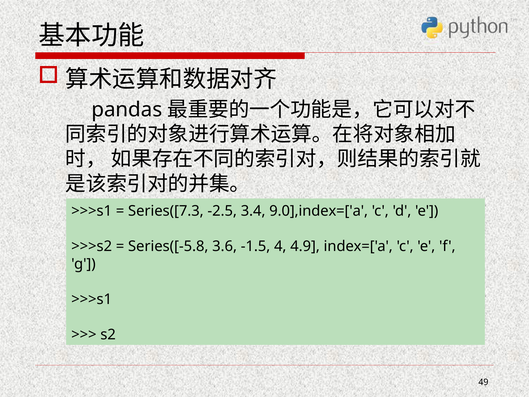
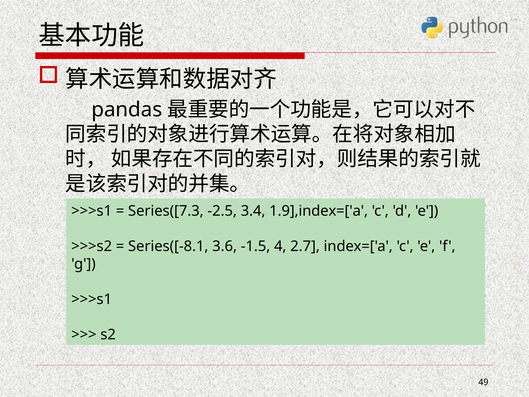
9.0],index=['a: 9.0],index=['a -> 1.9],index=['a
Series([-5.8: Series([-5.8 -> Series([-8.1
4.9: 4.9 -> 2.7
